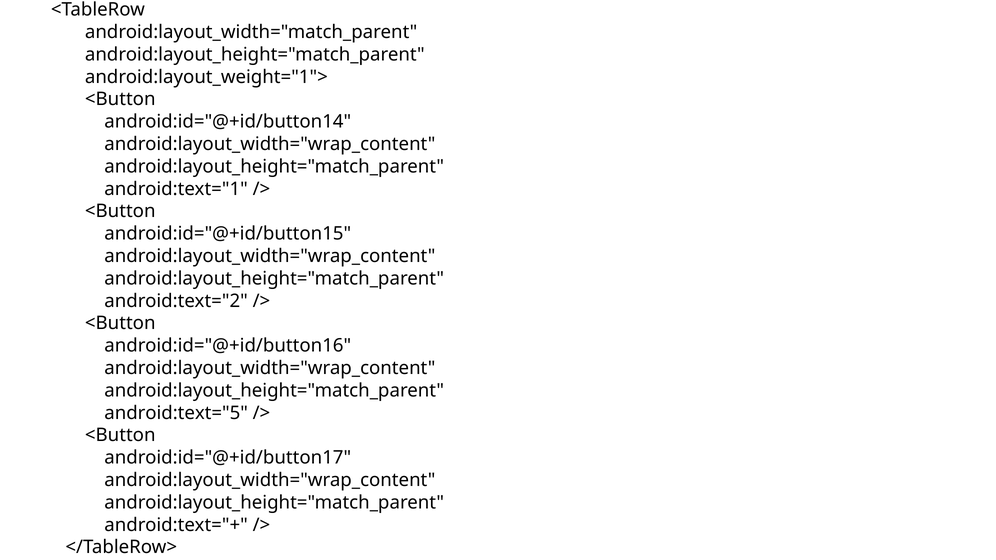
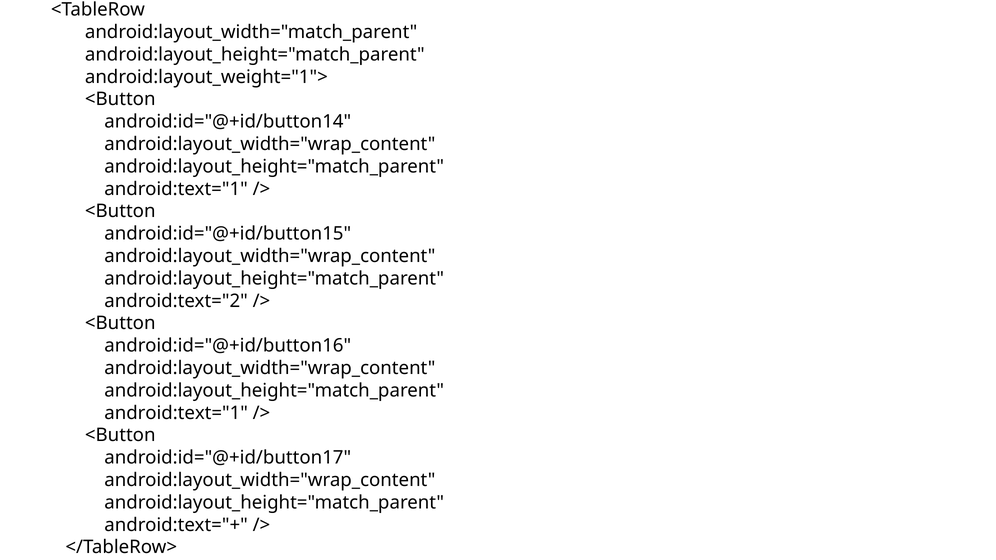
android:text="5 at (176, 413): android:text="5 -> android:text="1
